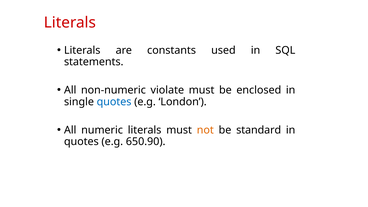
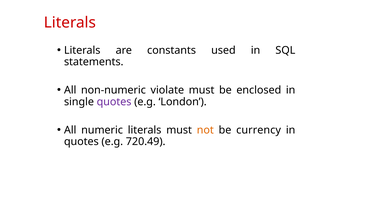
quotes at (114, 102) colour: blue -> purple
standard: standard -> currency
650.90: 650.90 -> 720.49
